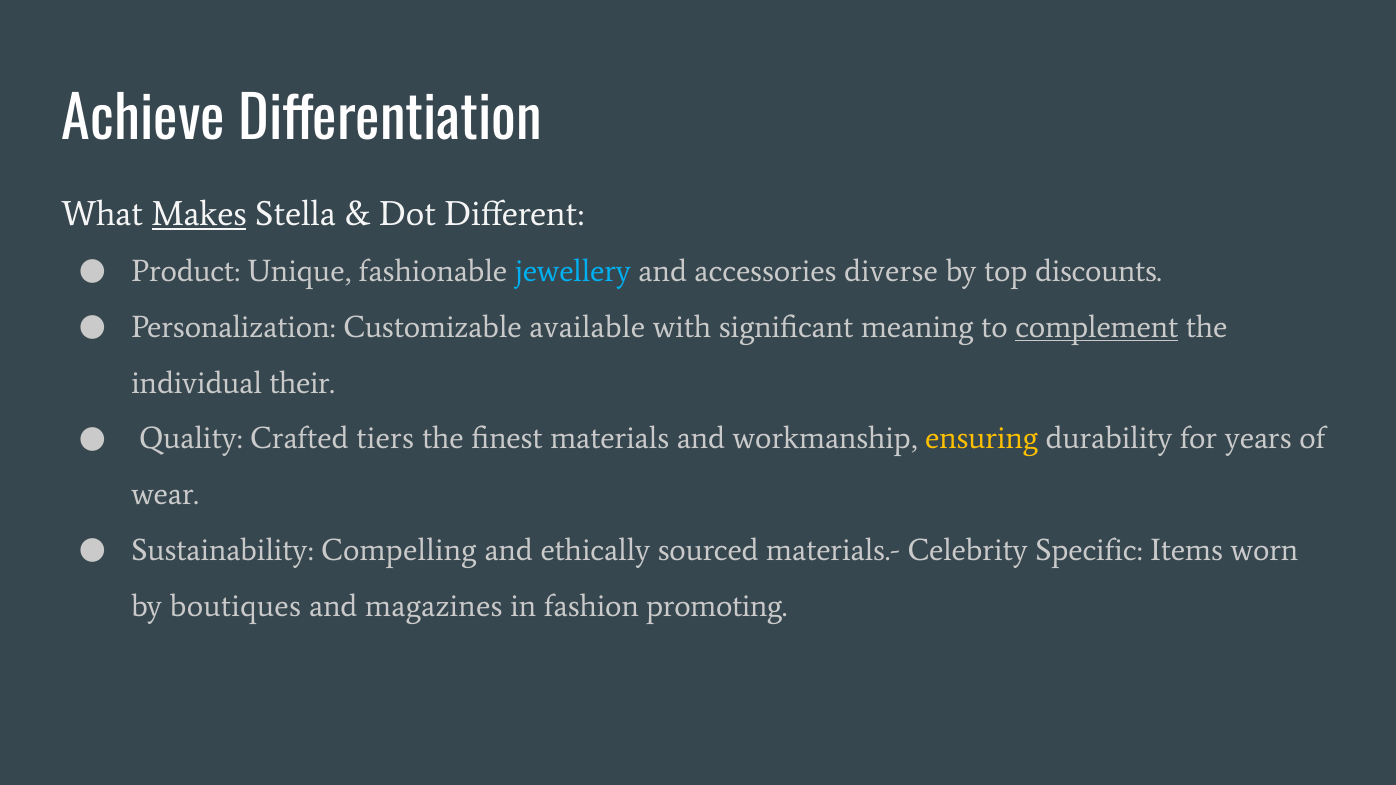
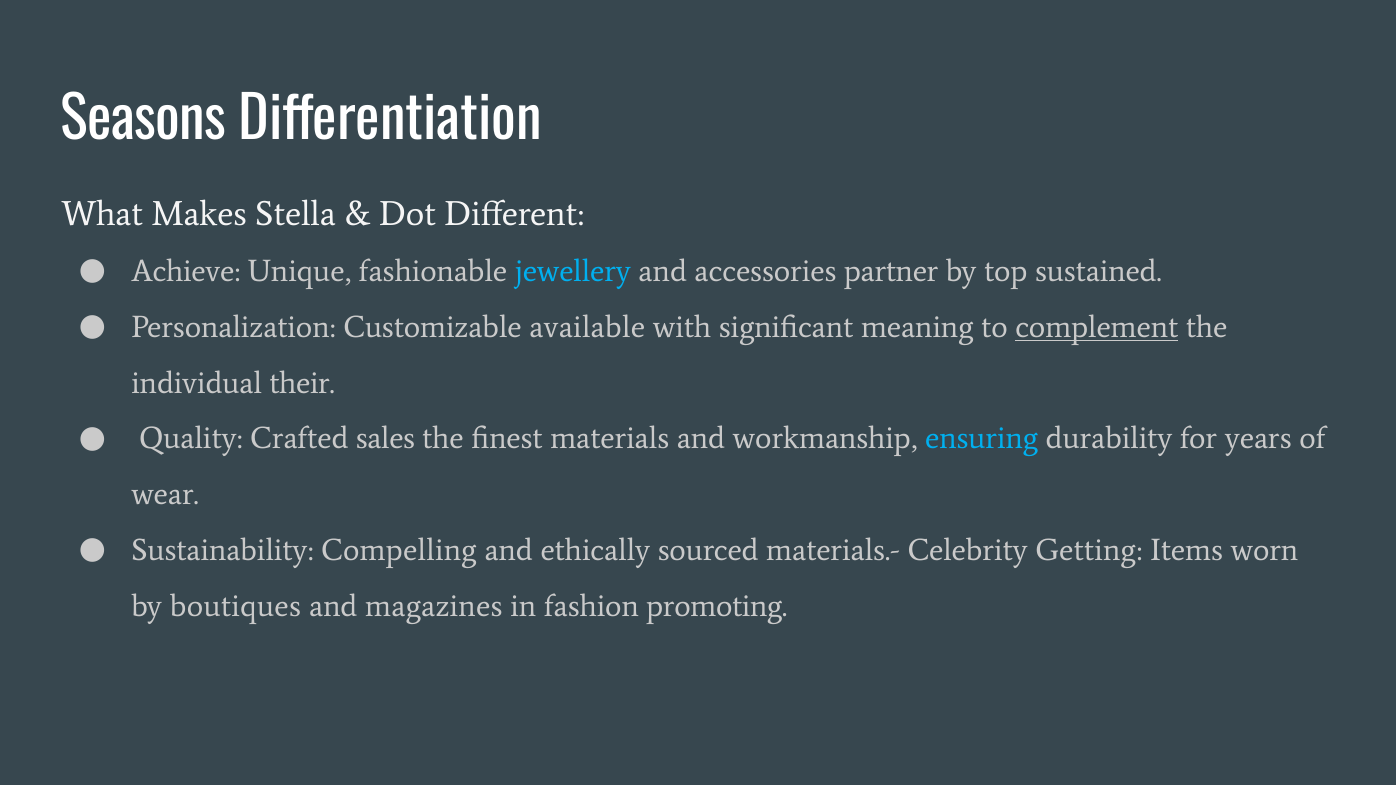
Achieve: Achieve -> Seasons
Makes underline: present -> none
Product: Product -> Achieve
diverse: diverse -> partner
discounts: discounts -> sustained
tiers: tiers -> sales
ensuring colour: yellow -> light blue
Specific: Specific -> Getting
